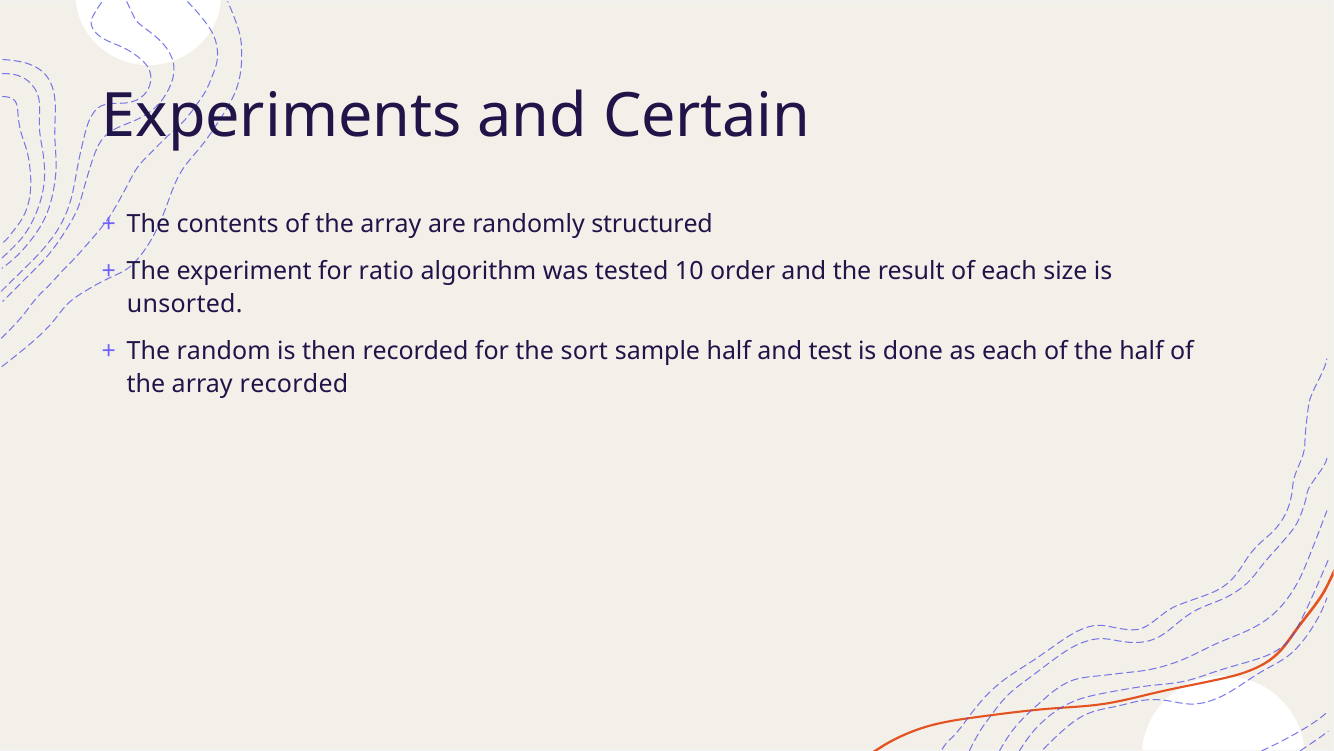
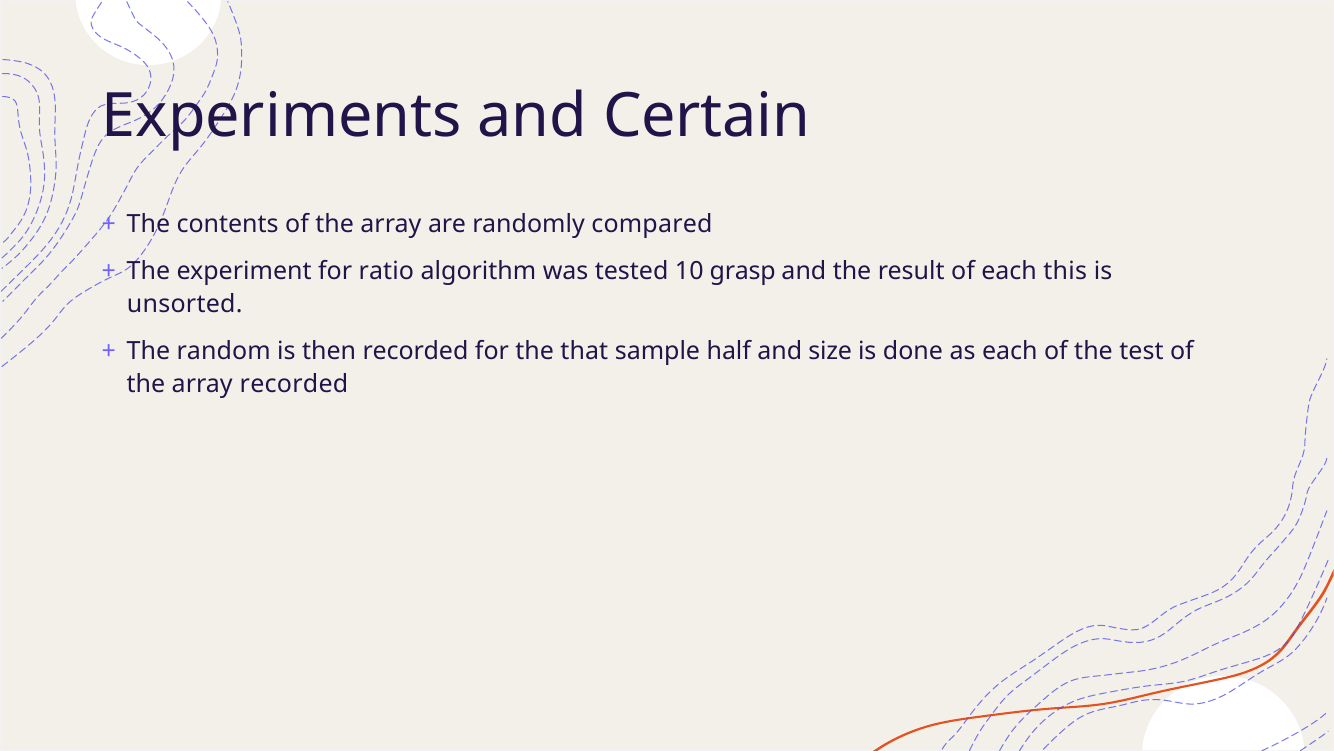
structured: structured -> compared
order: order -> grasp
size: size -> this
sort: sort -> that
test: test -> size
the half: half -> test
